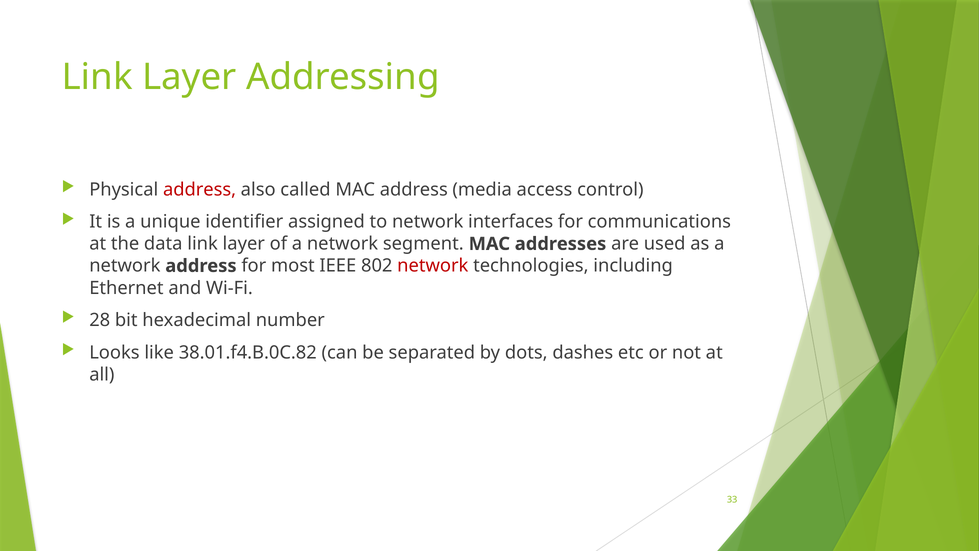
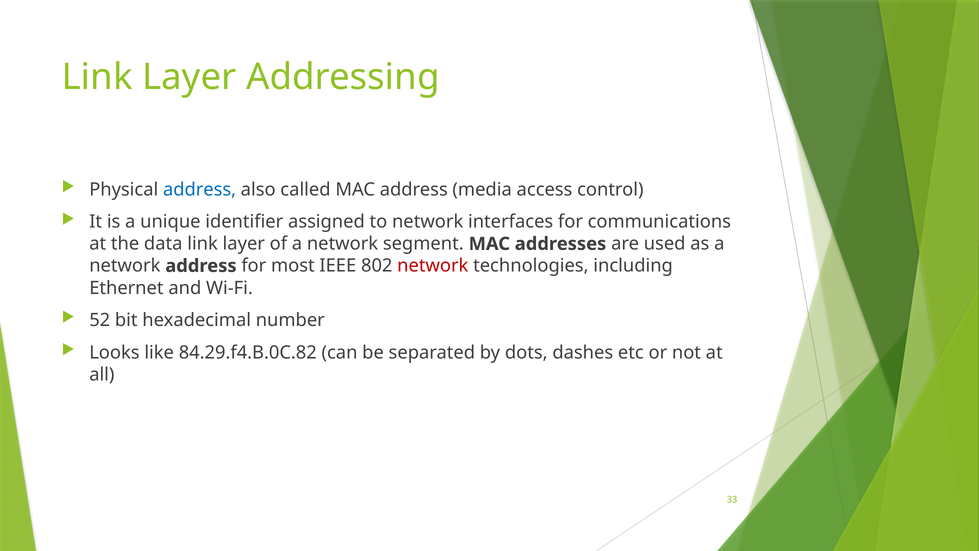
address at (200, 189) colour: red -> blue
28: 28 -> 52
38.01.f4.B.0C.82: 38.01.f4.B.0C.82 -> 84.29.f4.B.0C.82
